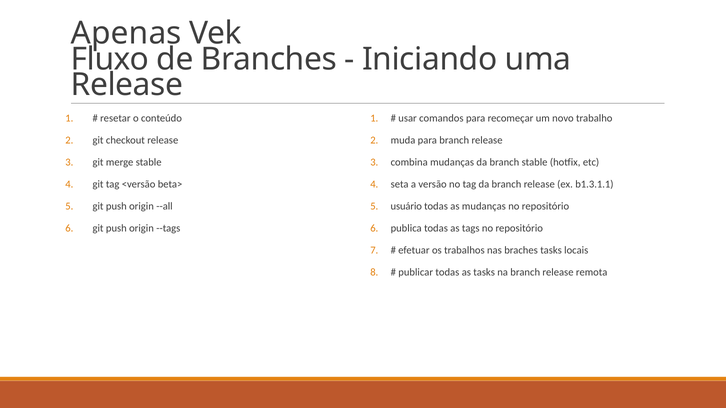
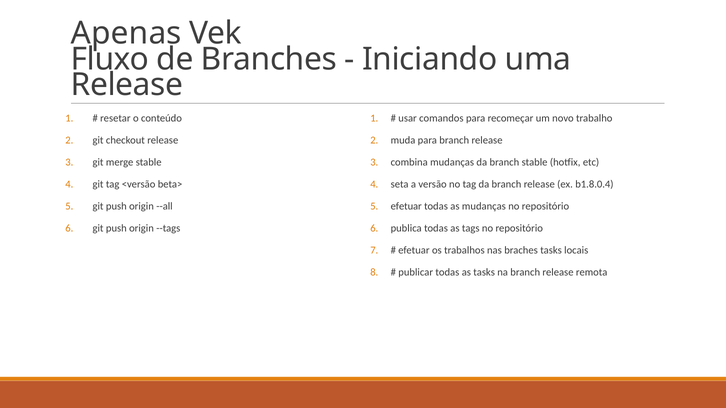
b1.3.1.1: b1.3.1.1 -> b1.8.0.4
usuário at (406, 206): usuário -> efetuar
